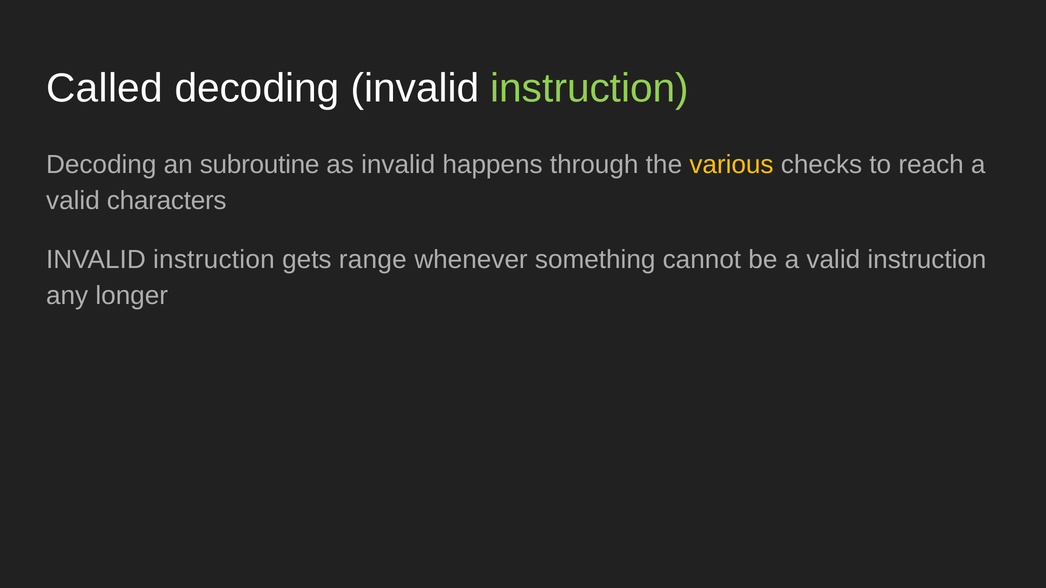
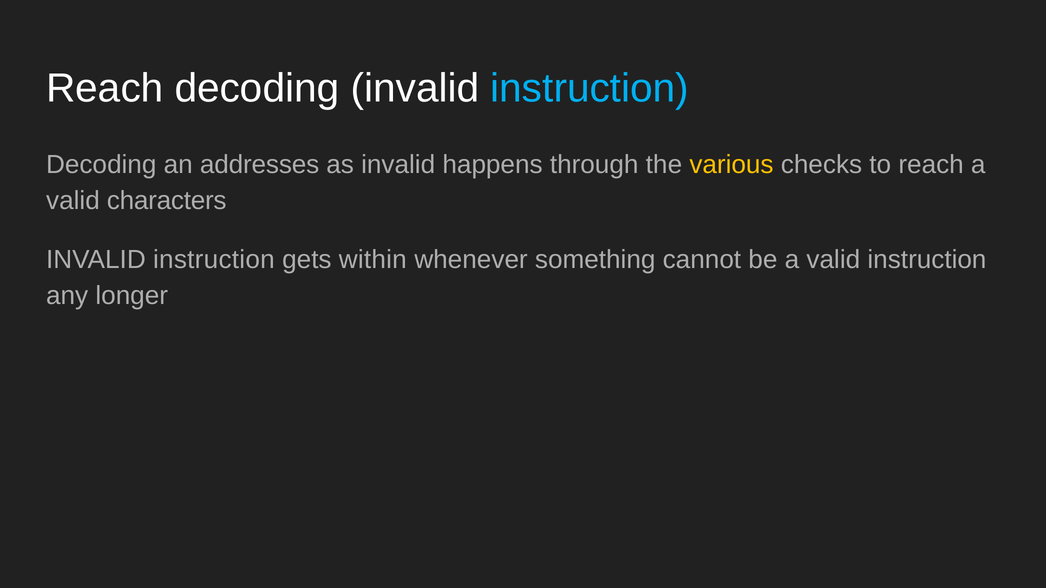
Called at (105, 89): Called -> Reach
instruction at (590, 89) colour: light green -> light blue
subroutine: subroutine -> addresses
range: range -> within
